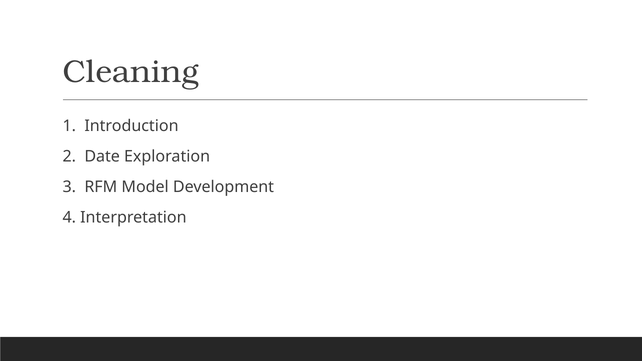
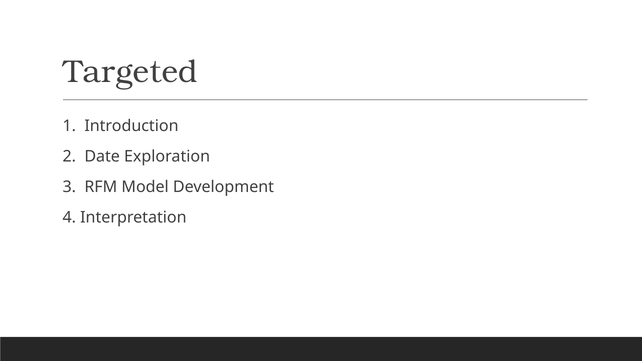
Cleaning: Cleaning -> Targeted
